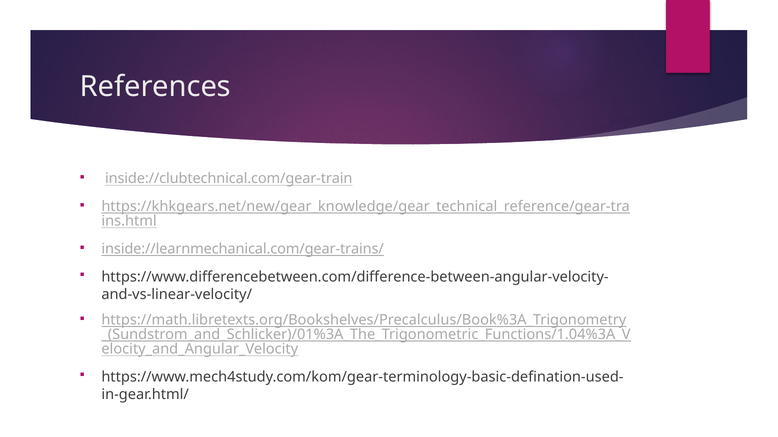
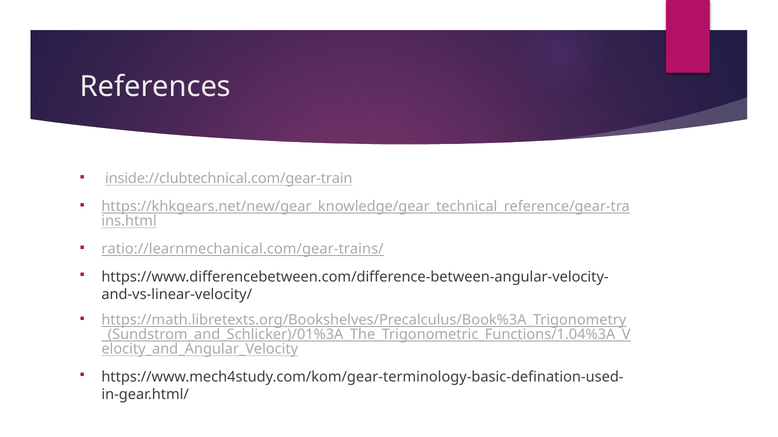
inside://learnmechanical.com/gear-trains/: inside://learnmechanical.com/gear-trains/ -> ratio://learnmechanical.com/gear-trains/
